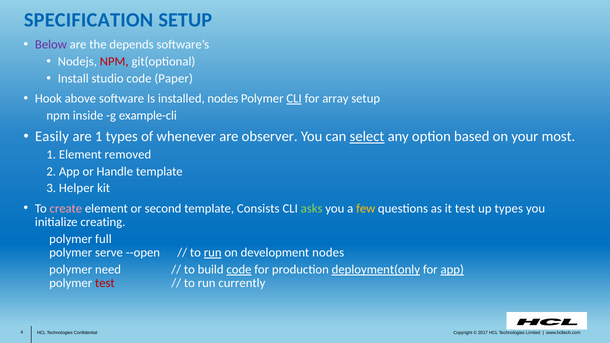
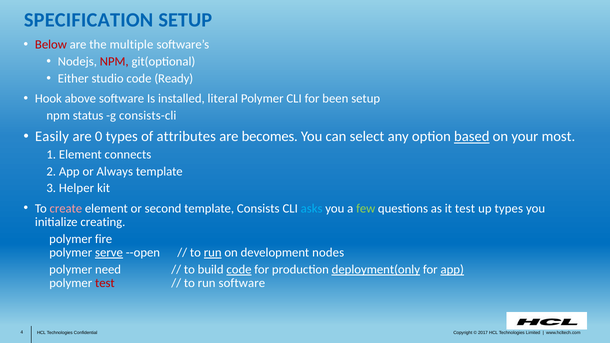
Below colour: purple -> red
depends: depends -> multiple
Install: Install -> Either
Paper: Paper -> Ready
installed nodes: nodes -> literal
CLI at (294, 99) underline: present -> none
array: array -> been
inside: inside -> status
example-cli: example-cli -> consists-cli
are 1: 1 -> 0
whenever: whenever -> attributes
observer: observer -> becomes
select underline: present -> none
based underline: none -> present
removed: removed -> connects
Handle: Handle -> Always
asks colour: light green -> light blue
few colour: yellow -> light green
full: full -> fire
serve underline: none -> present
run currently: currently -> software
